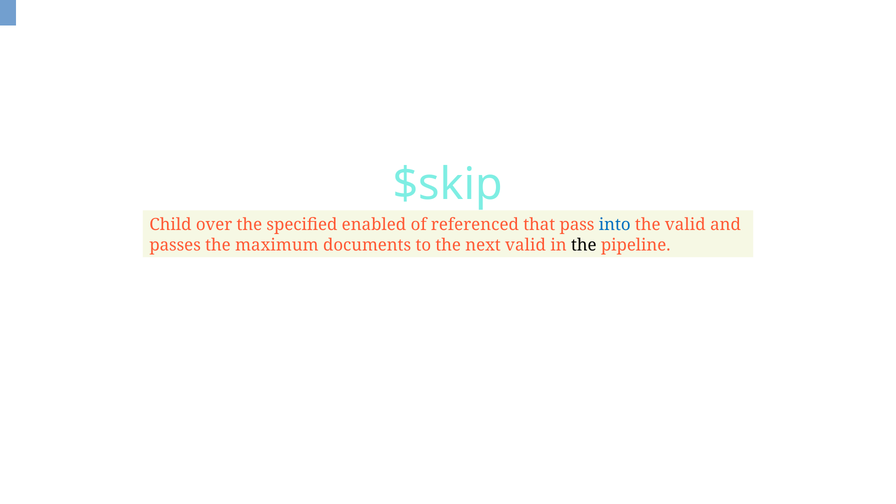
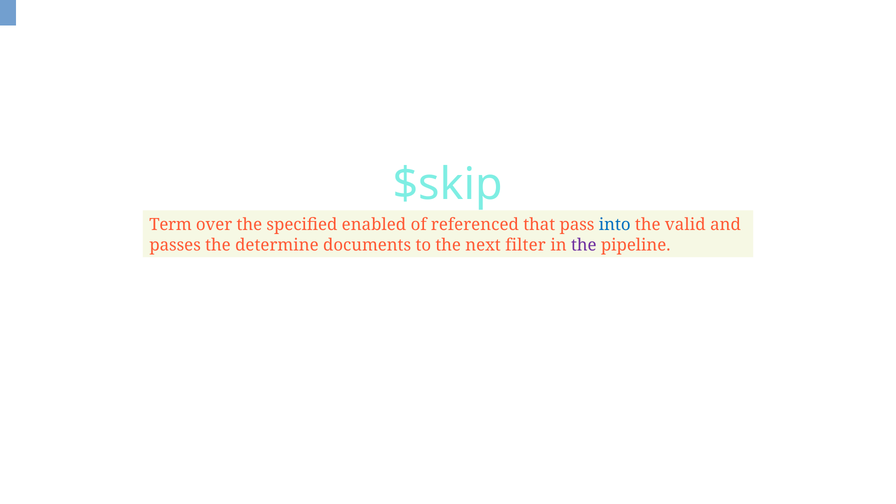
Child: Child -> Term
maximum: maximum -> determine
next valid: valid -> filter
the at (584, 245) colour: black -> purple
